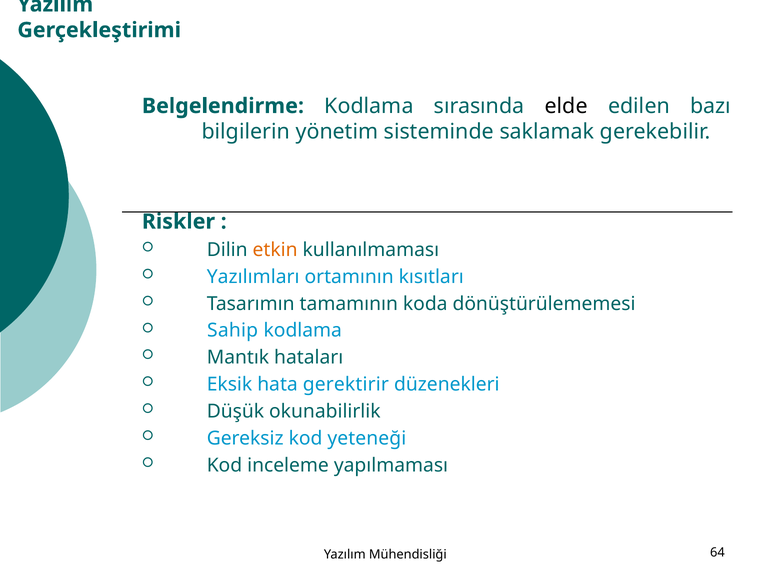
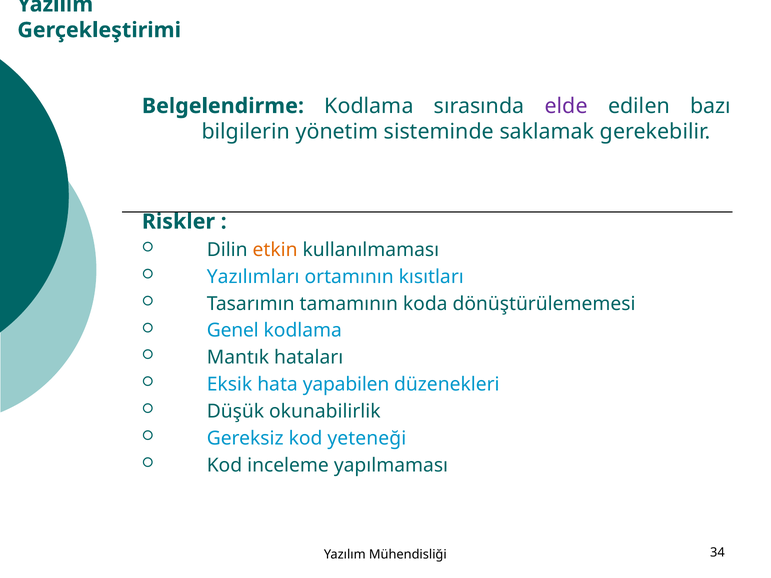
elde colour: black -> purple
Sahip: Sahip -> Genel
gerektirir: gerektirir -> yapabilen
64: 64 -> 34
